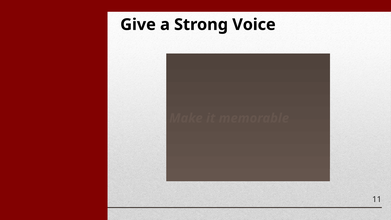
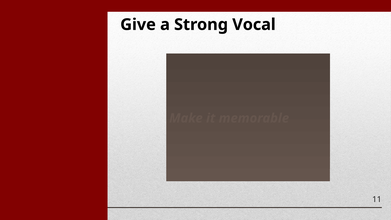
Voice: Voice -> Vocal
